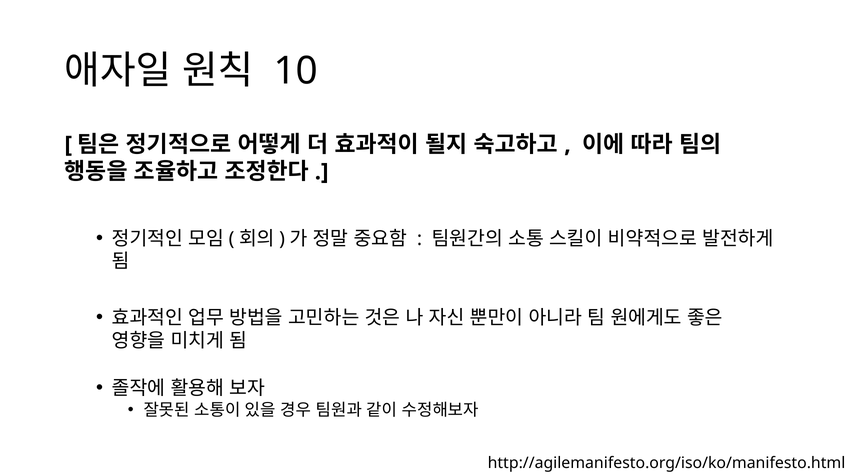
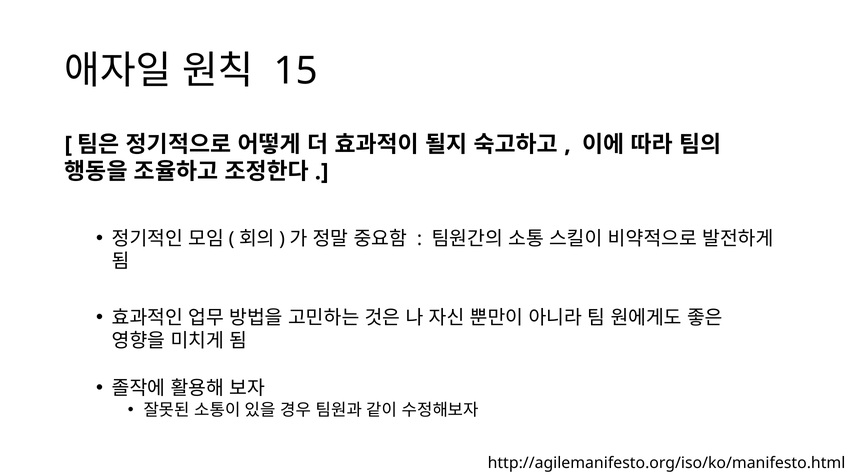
10: 10 -> 15
